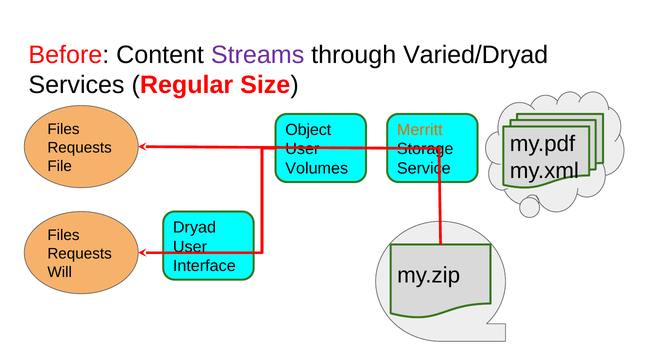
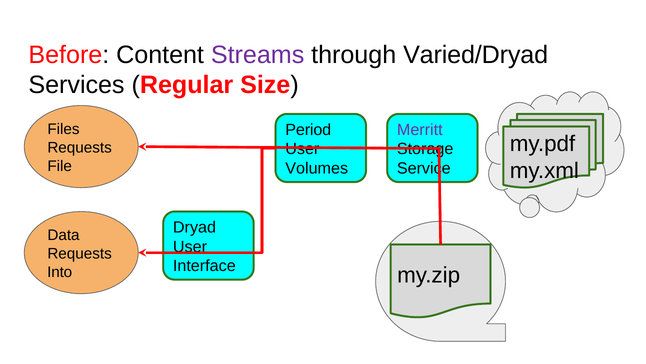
Object: Object -> Period
Merritt colour: orange -> purple
Files at (63, 235): Files -> Data
Will: Will -> Into
